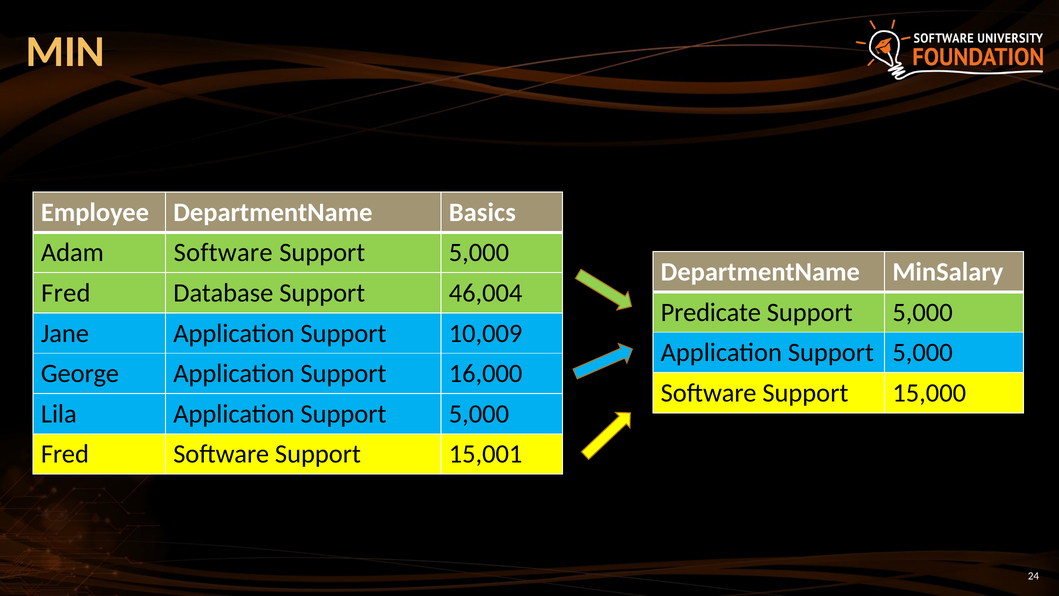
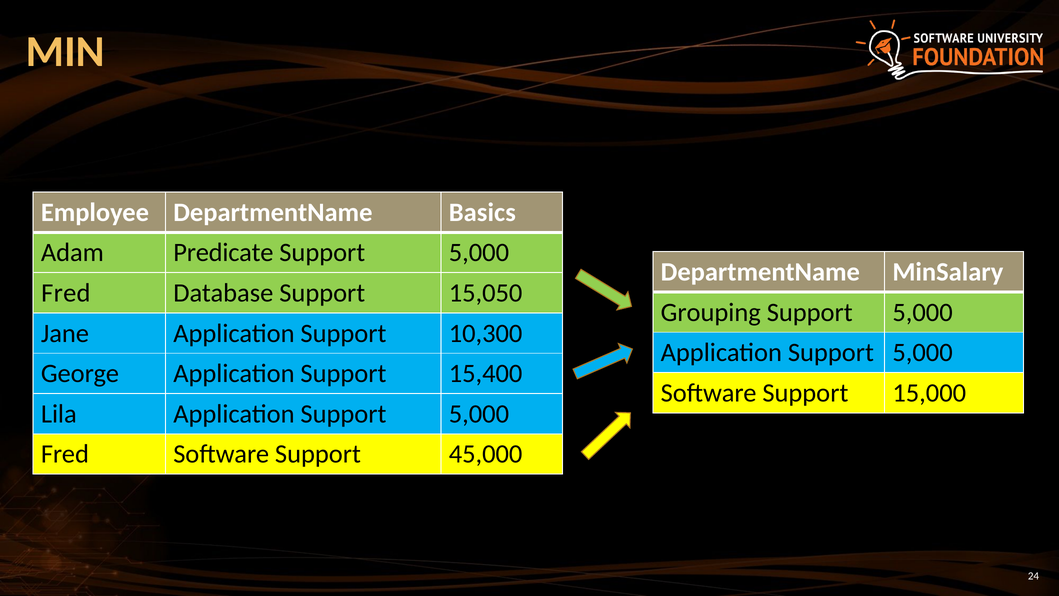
Adam Software: Software -> Predicate
46,004: 46,004 -> 15,050
Predicate: Predicate -> Grouping
10,009: 10,009 -> 10,300
16,000: 16,000 -> 15,400
15,001: 15,001 -> 45,000
